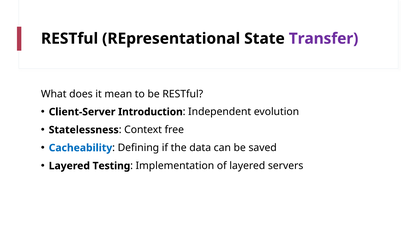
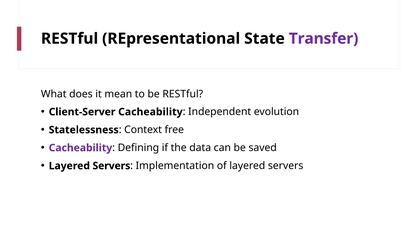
Client-Server Introduction: Introduction -> Cacheability
Cacheability at (80, 148) colour: blue -> purple
Testing at (111, 166): Testing -> Servers
